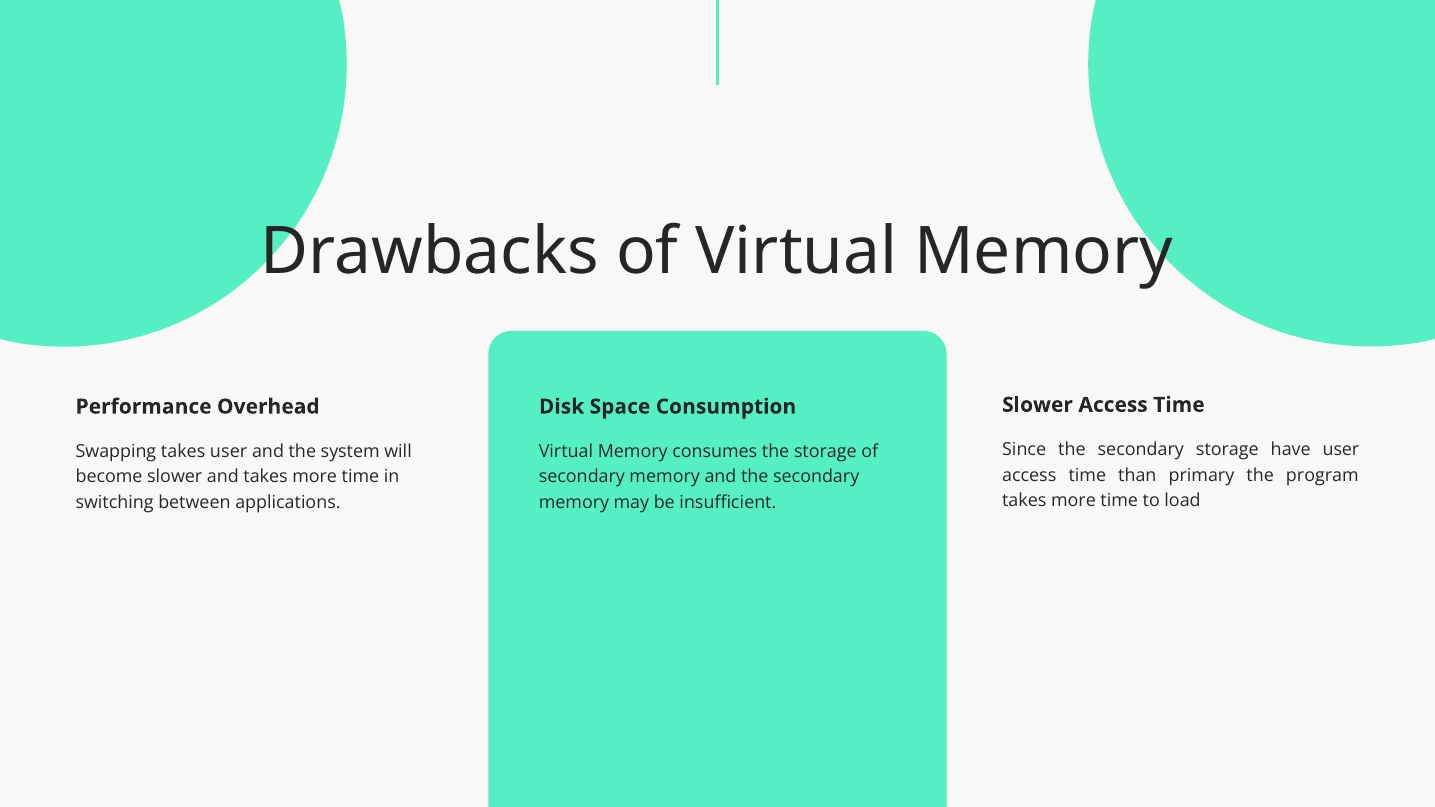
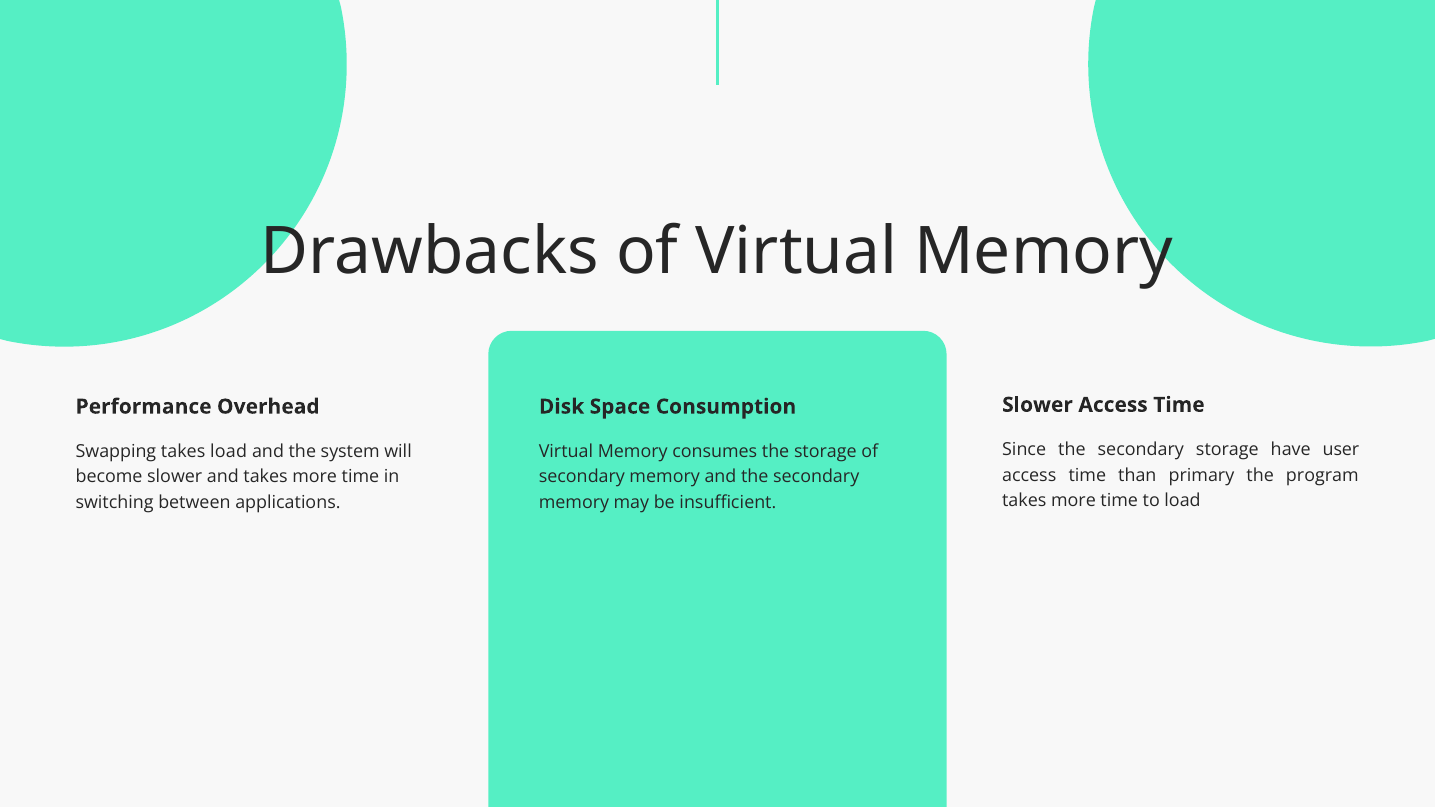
takes user: user -> load
